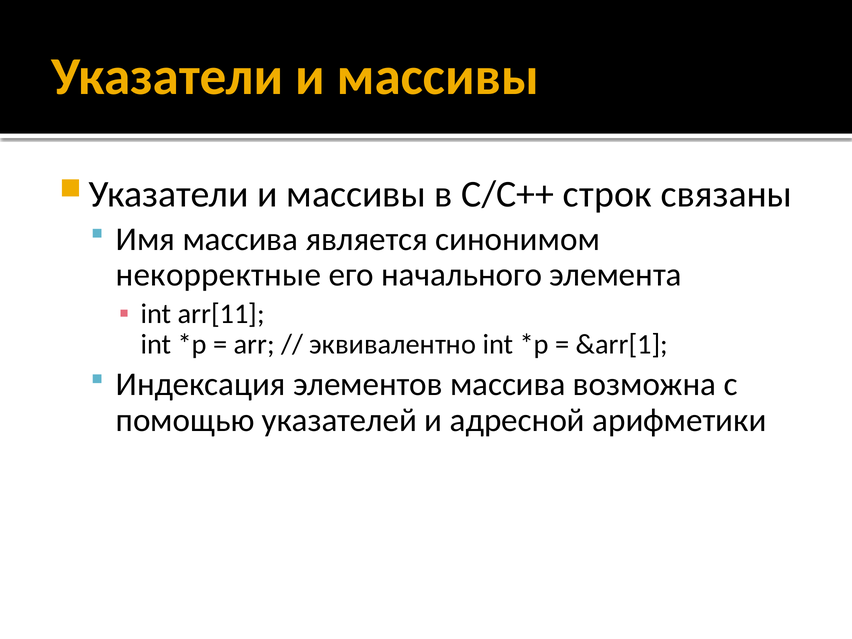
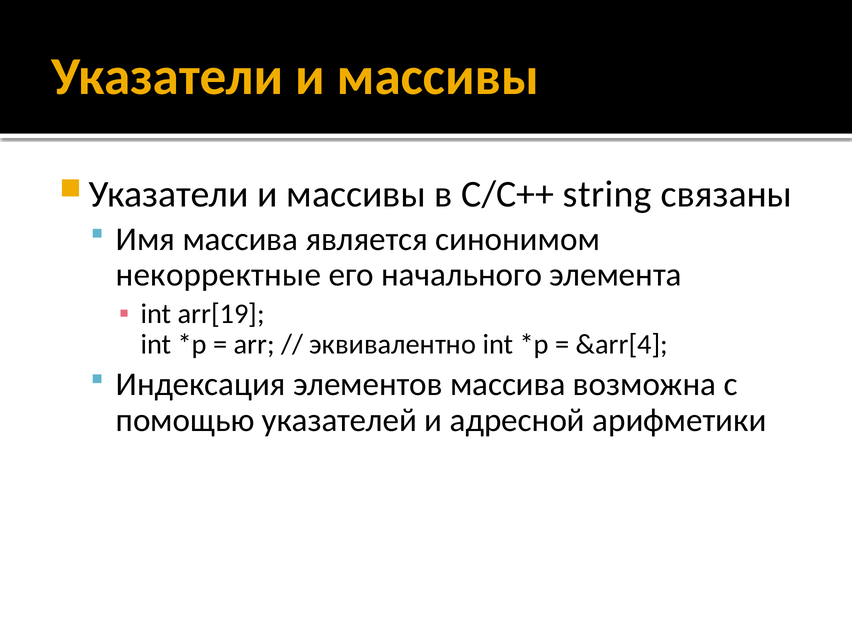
строк: строк -> string
arr[11: arr[11 -> arr[19
&arr[1: &arr[1 -> &arr[4
